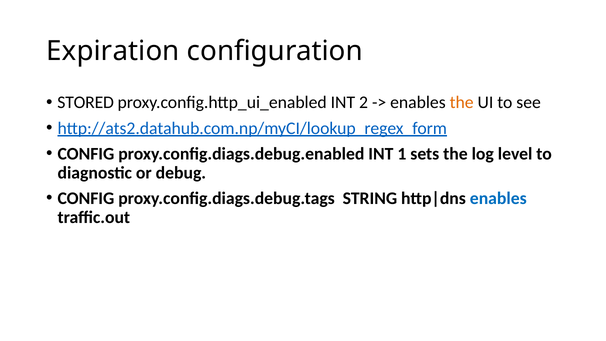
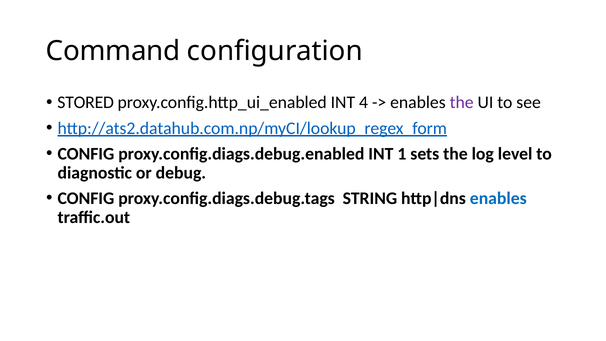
Expiration: Expiration -> Command
2: 2 -> 4
the at (462, 102) colour: orange -> purple
